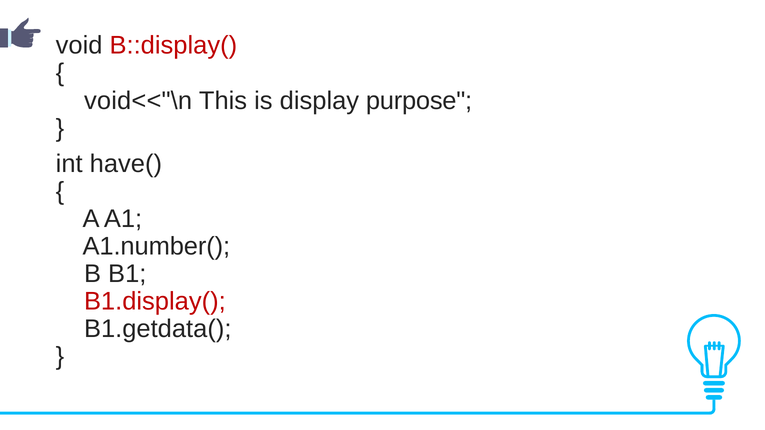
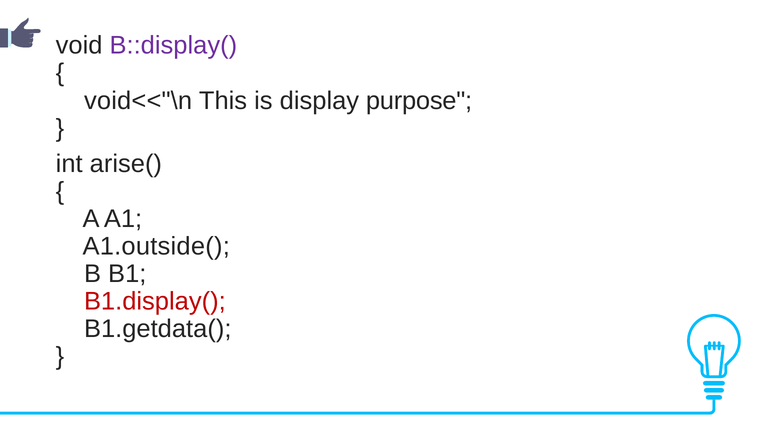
B::display( colour: red -> purple
have(: have( -> arise(
A1.number(: A1.number( -> A1.outside(
